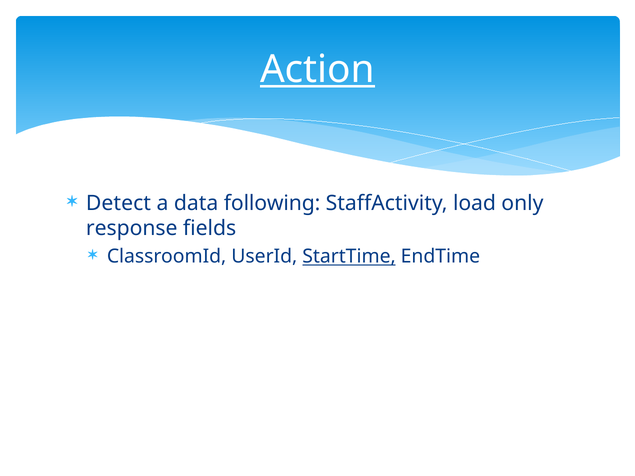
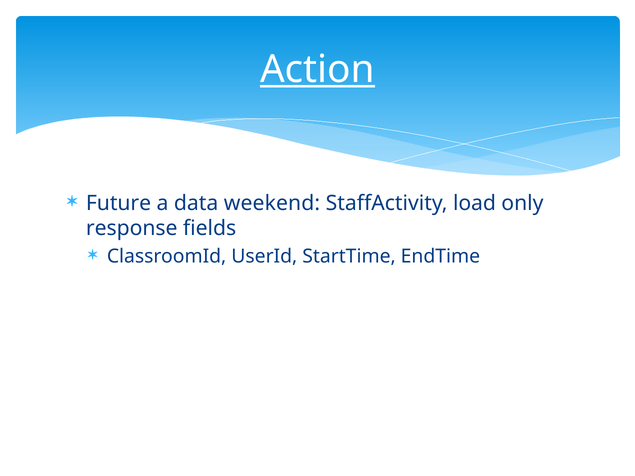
Detect: Detect -> Future
following: following -> weekend
StartTime underline: present -> none
